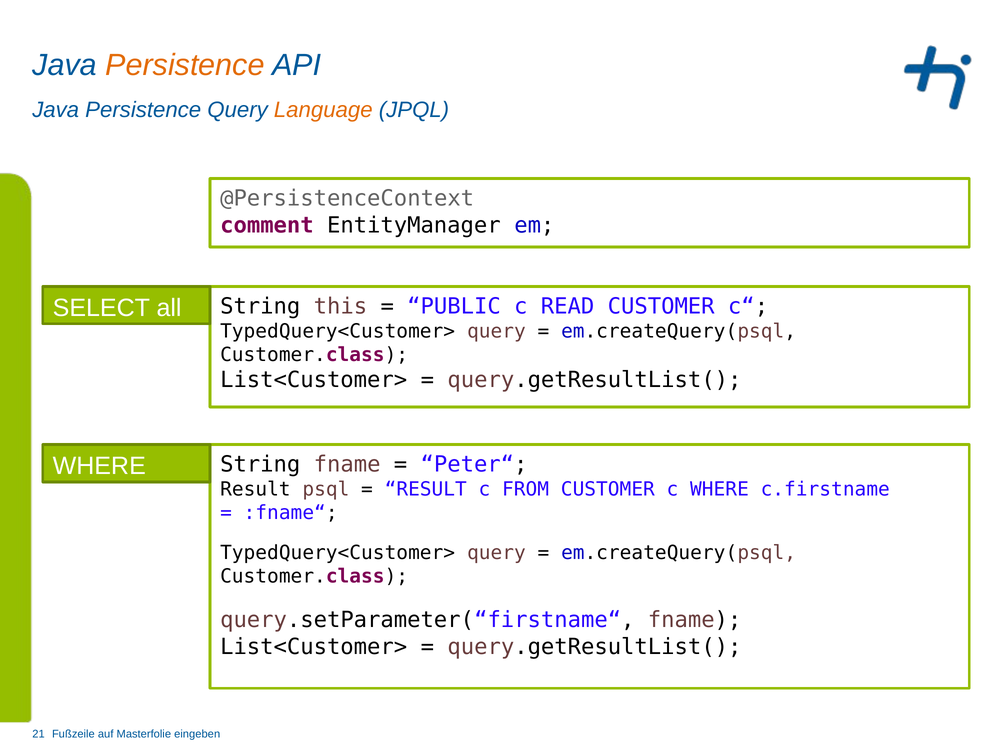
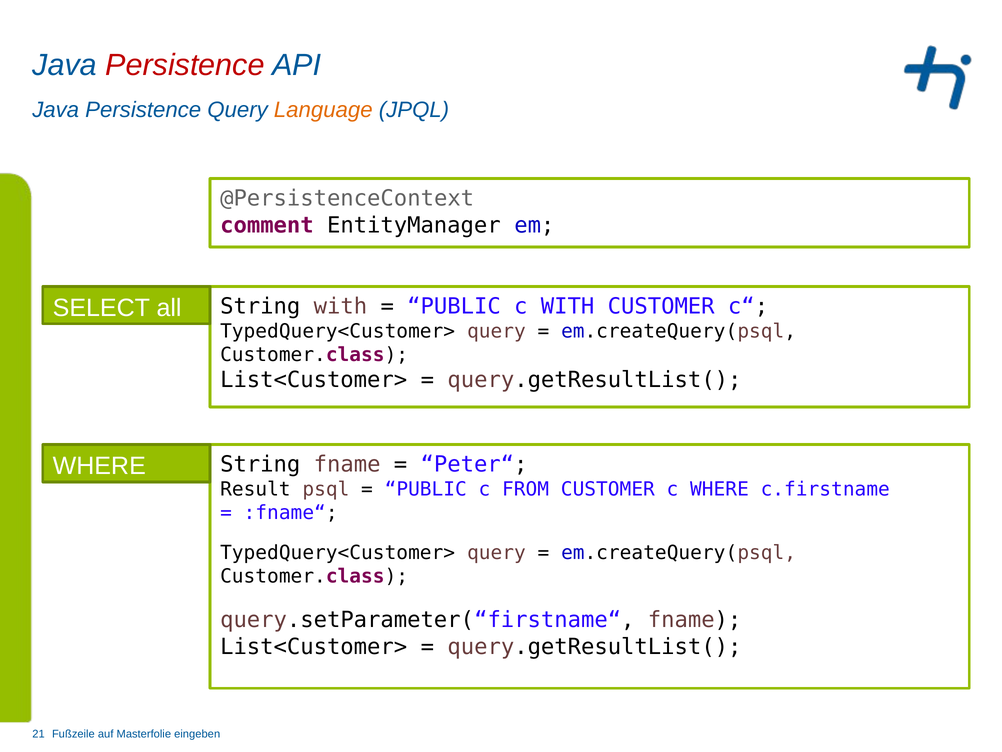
Persistence at (185, 65) colour: orange -> red
String this: this -> with
c READ: READ -> WITH
RESULT at (426, 489): RESULT -> PUBLIC
